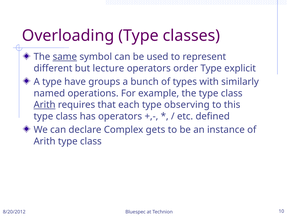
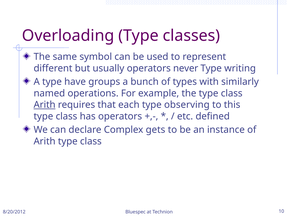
same underline: present -> none
lecture: lecture -> usually
order: order -> never
explicit: explicit -> writing
